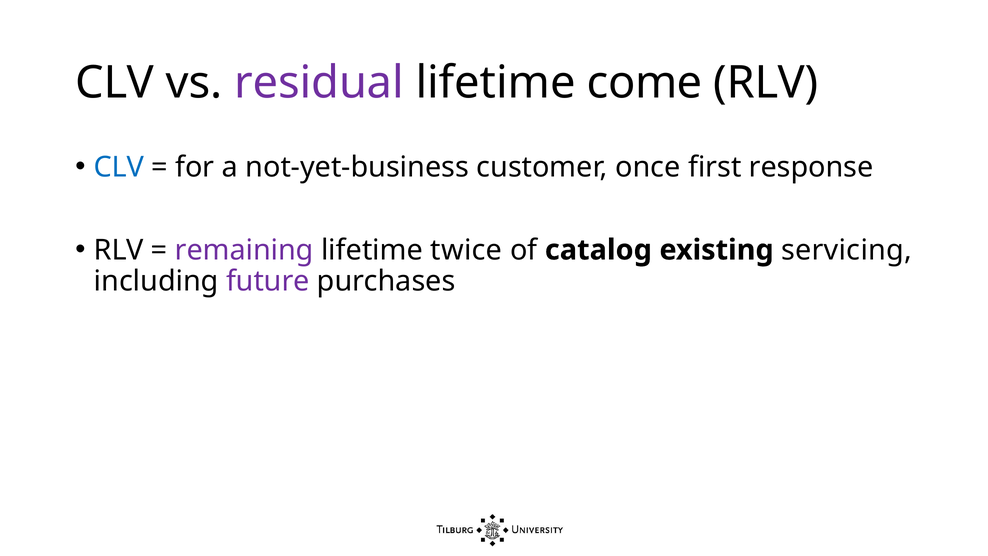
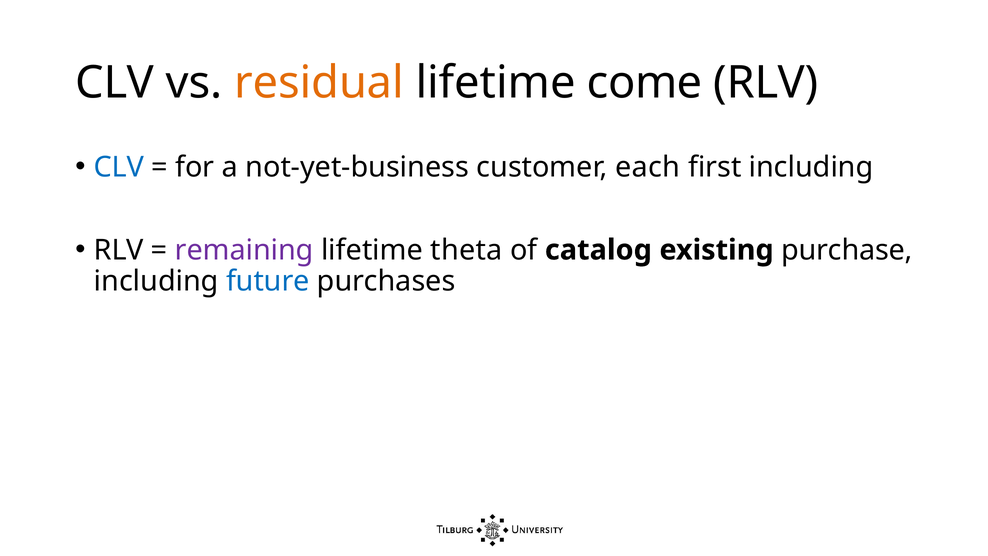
residual colour: purple -> orange
once: once -> each
first response: response -> including
twice: twice -> theta
servicing: servicing -> purchase
future colour: purple -> blue
